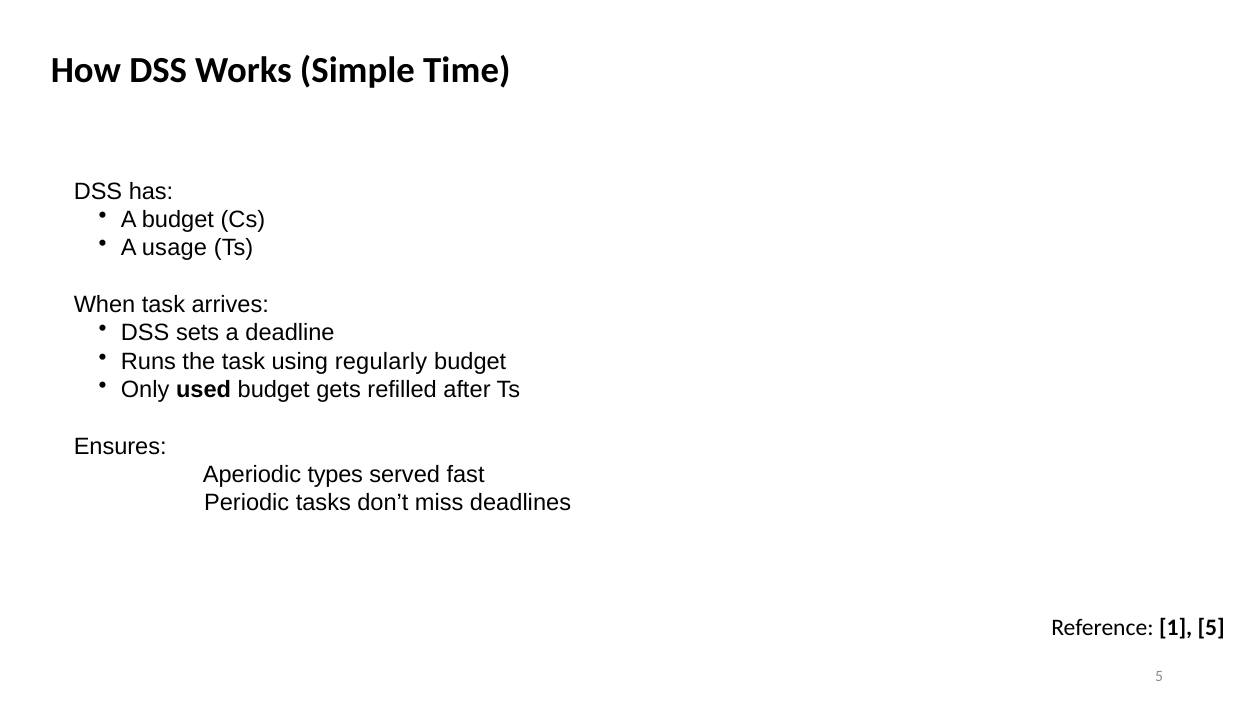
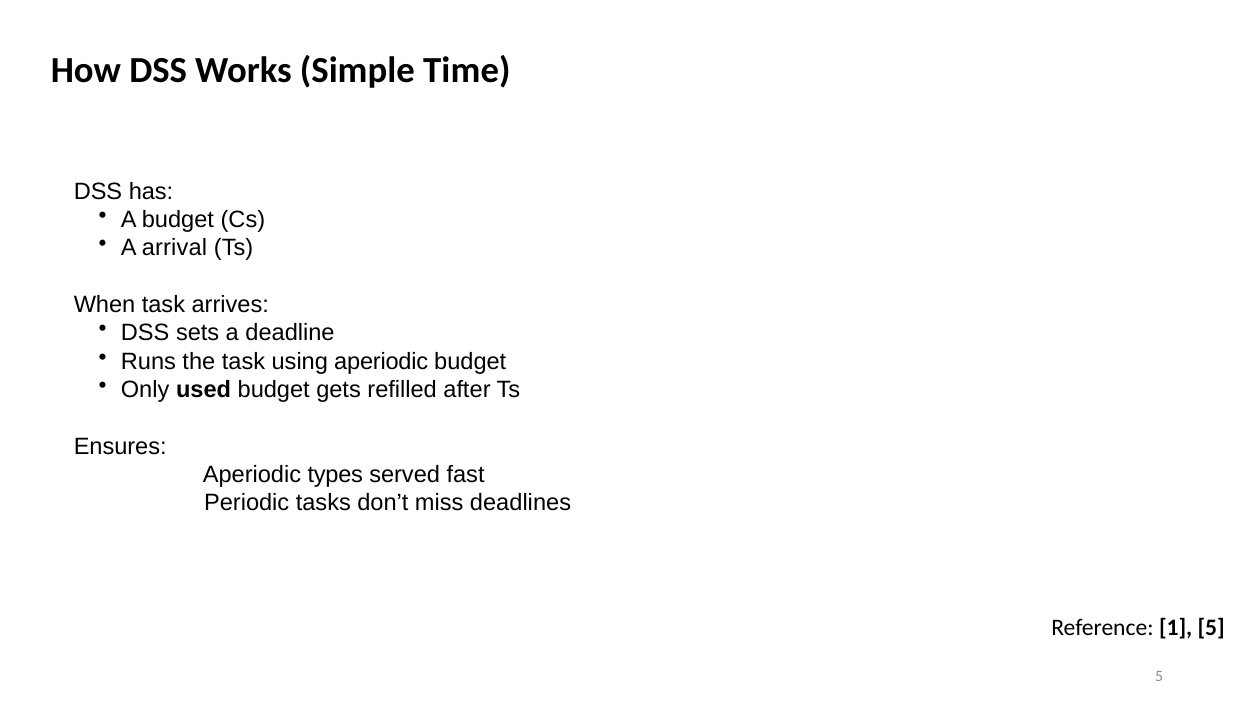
usage: usage -> arrival
using regularly: regularly -> aperiodic
